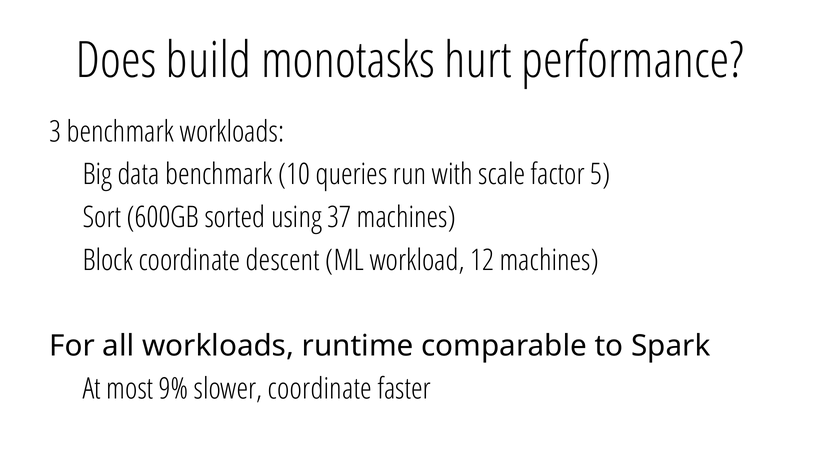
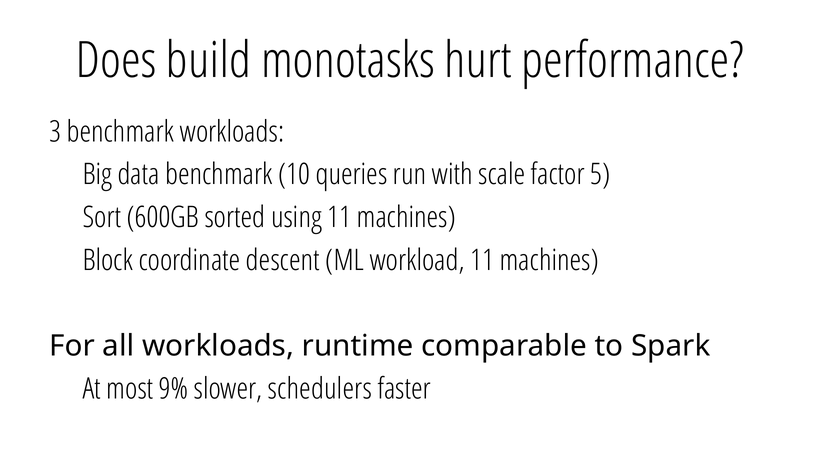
using 37: 37 -> 11
workload 12: 12 -> 11
slower coordinate: coordinate -> schedulers
